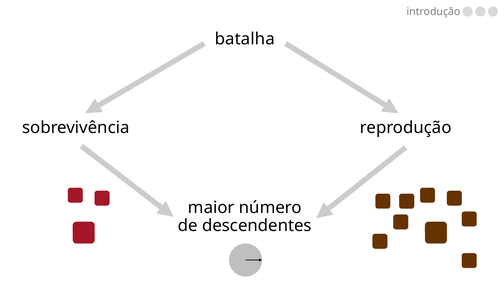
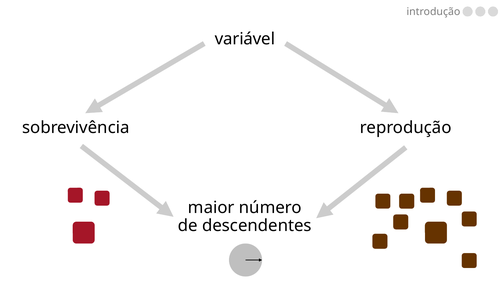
batalha: batalha -> variável
